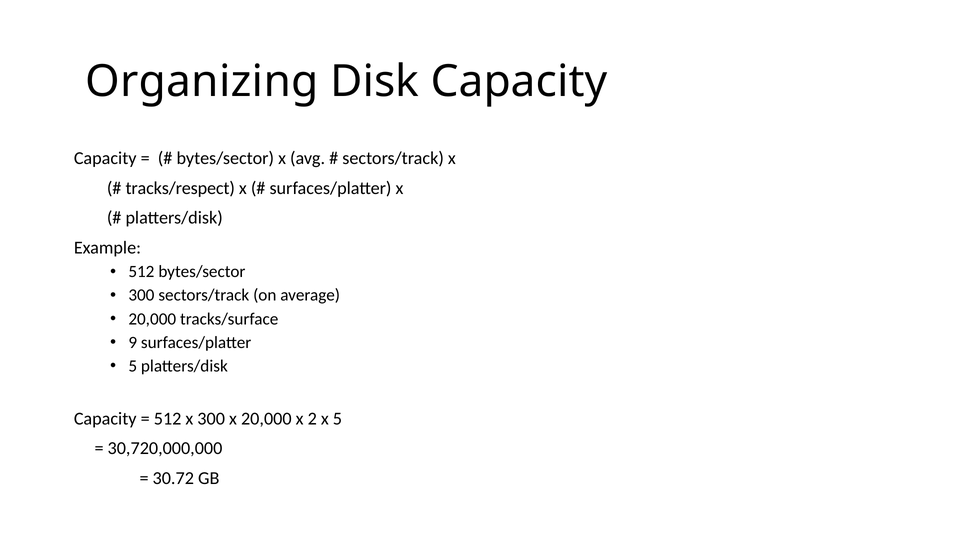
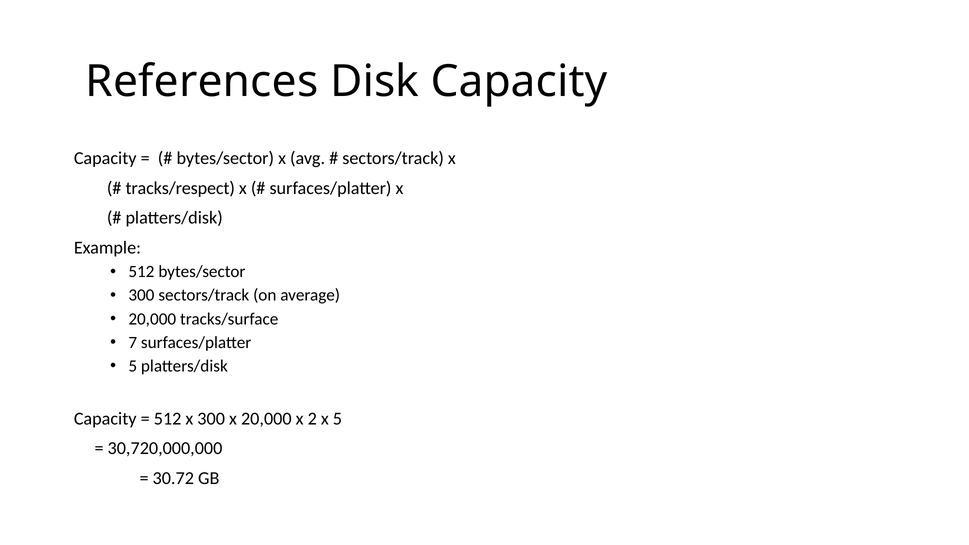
Organizing: Organizing -> References
9: 9 -> 7
